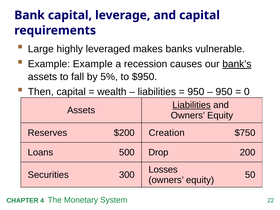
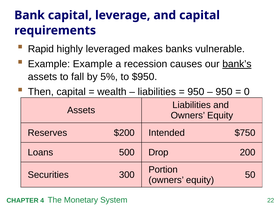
Large: Large -> Rapid
Liabilities at (192, 105) underline: present -> none
Creation: Creation -> Intended
Losses: Losses -> Portion
